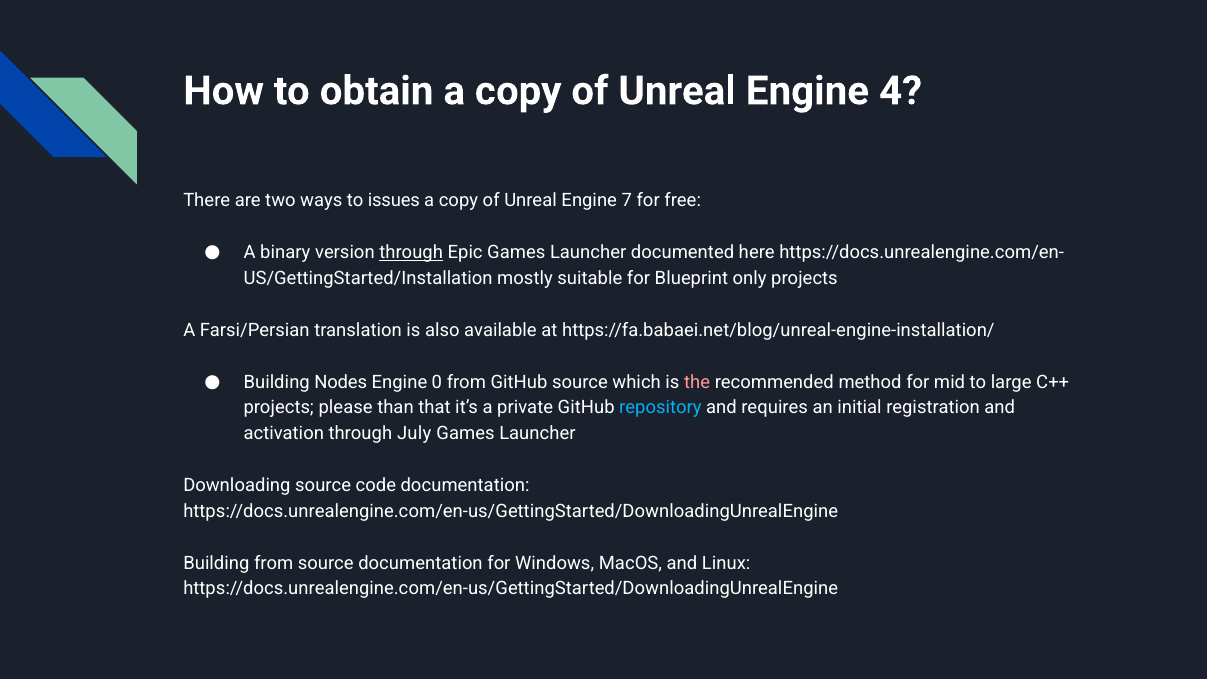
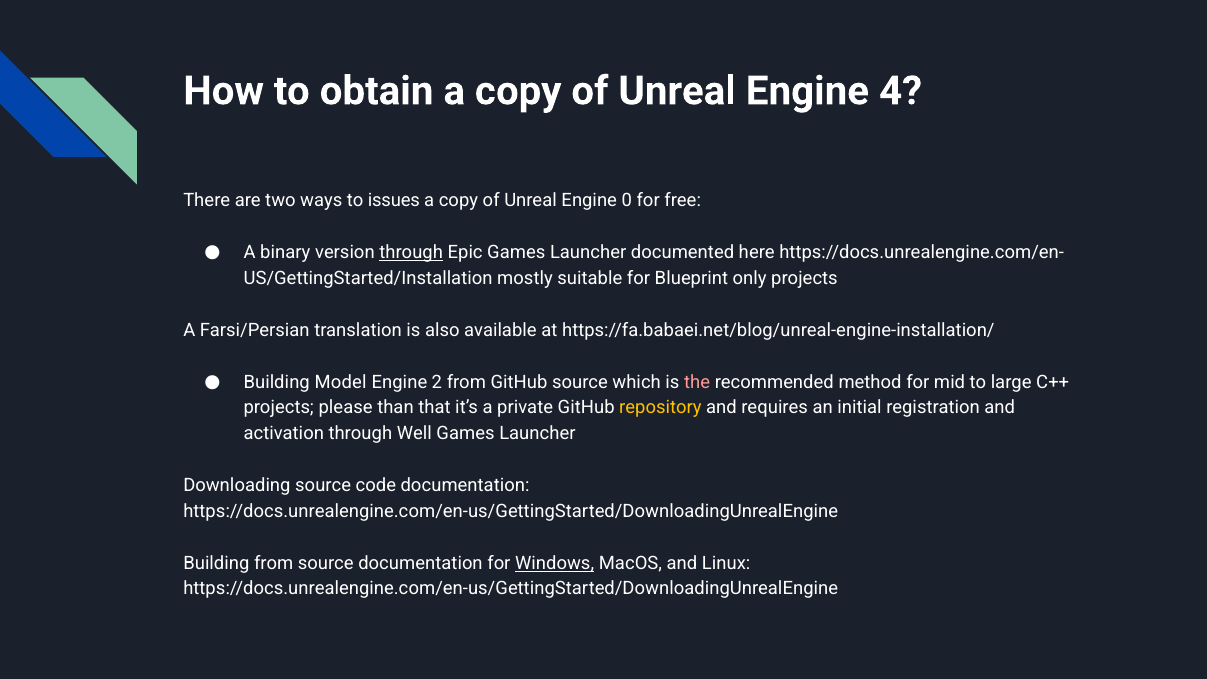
7: 7 -> 0
Nodes: Nodes -> Model
0: 0 -> 2
repository colour: light blue -> yellow
July: July -> Well
Windows underline: none -> present
